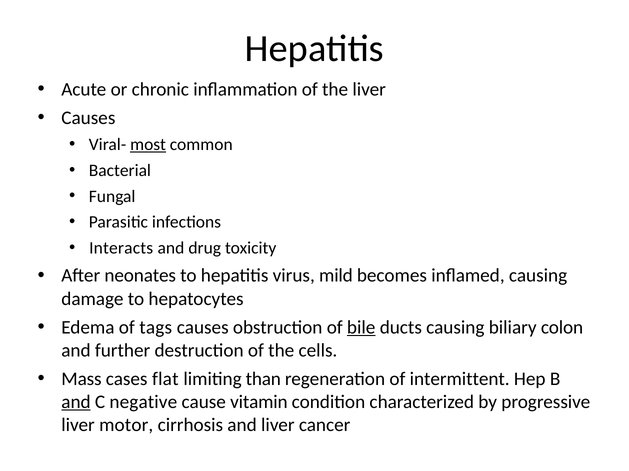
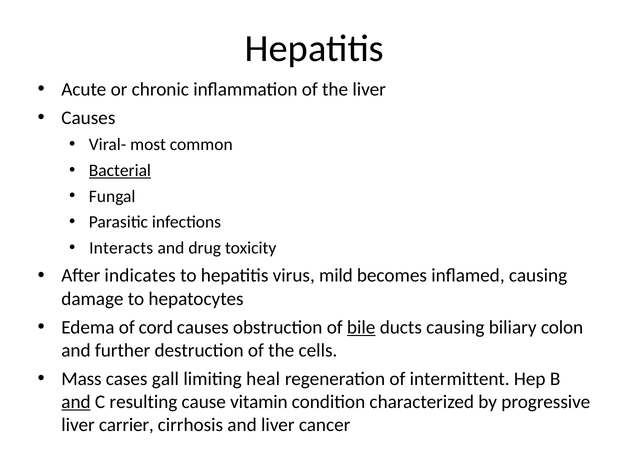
most underline: present -> none
Bacterial underline: none -> present
neonates: neonates -> indicates
tags: tags -> cord
flat: flat -> gall
than: than -> heal
negative: negative -> resulting
motor: motor -> carrier
